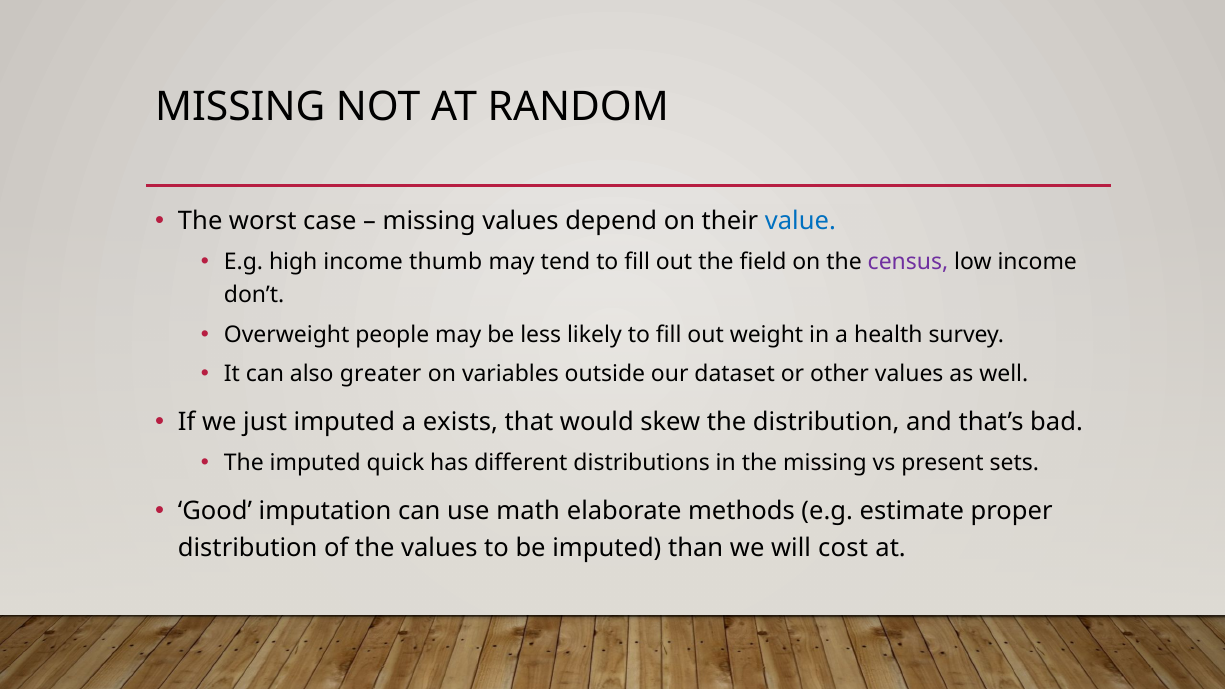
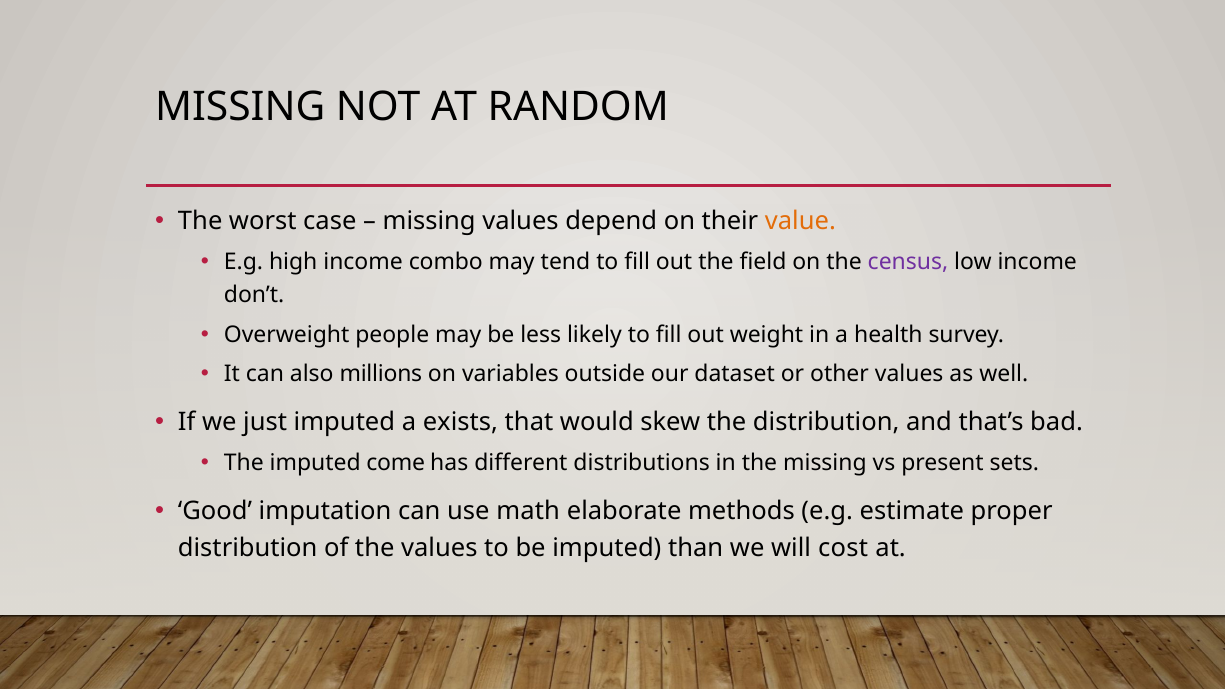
value colour: blue -> orange
thumb: thumb -> combo
greater: greater -> millions
quick: quick -> come
